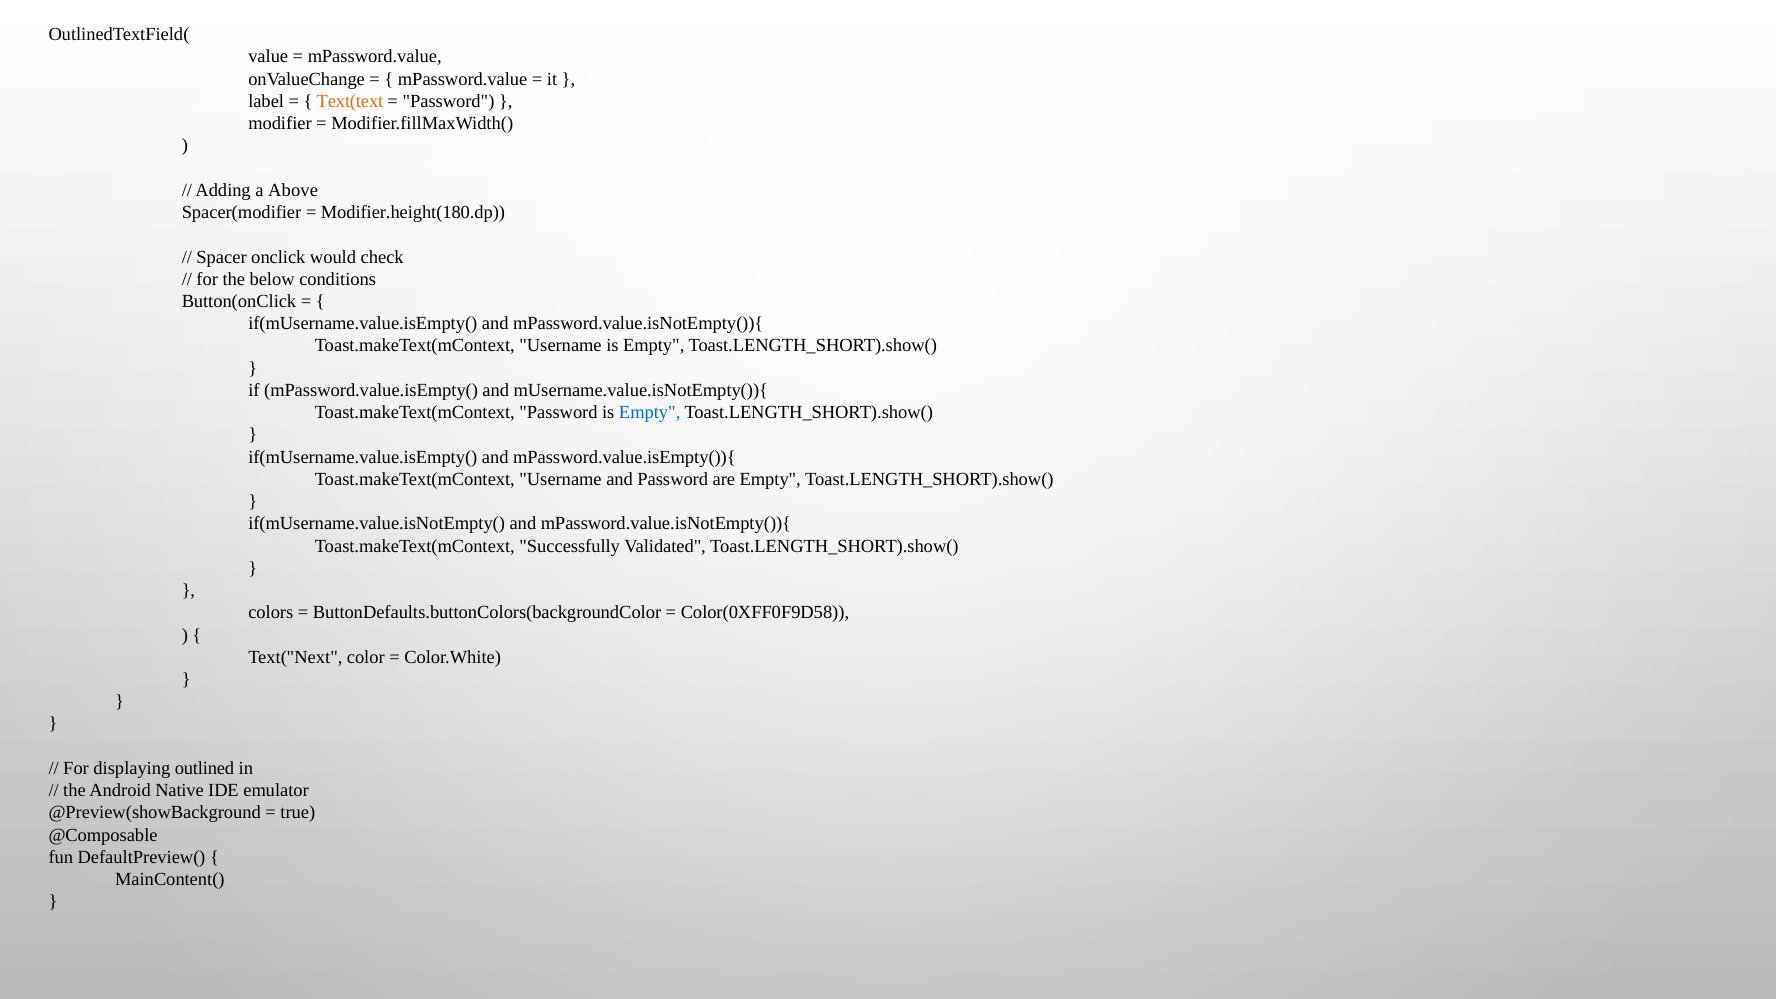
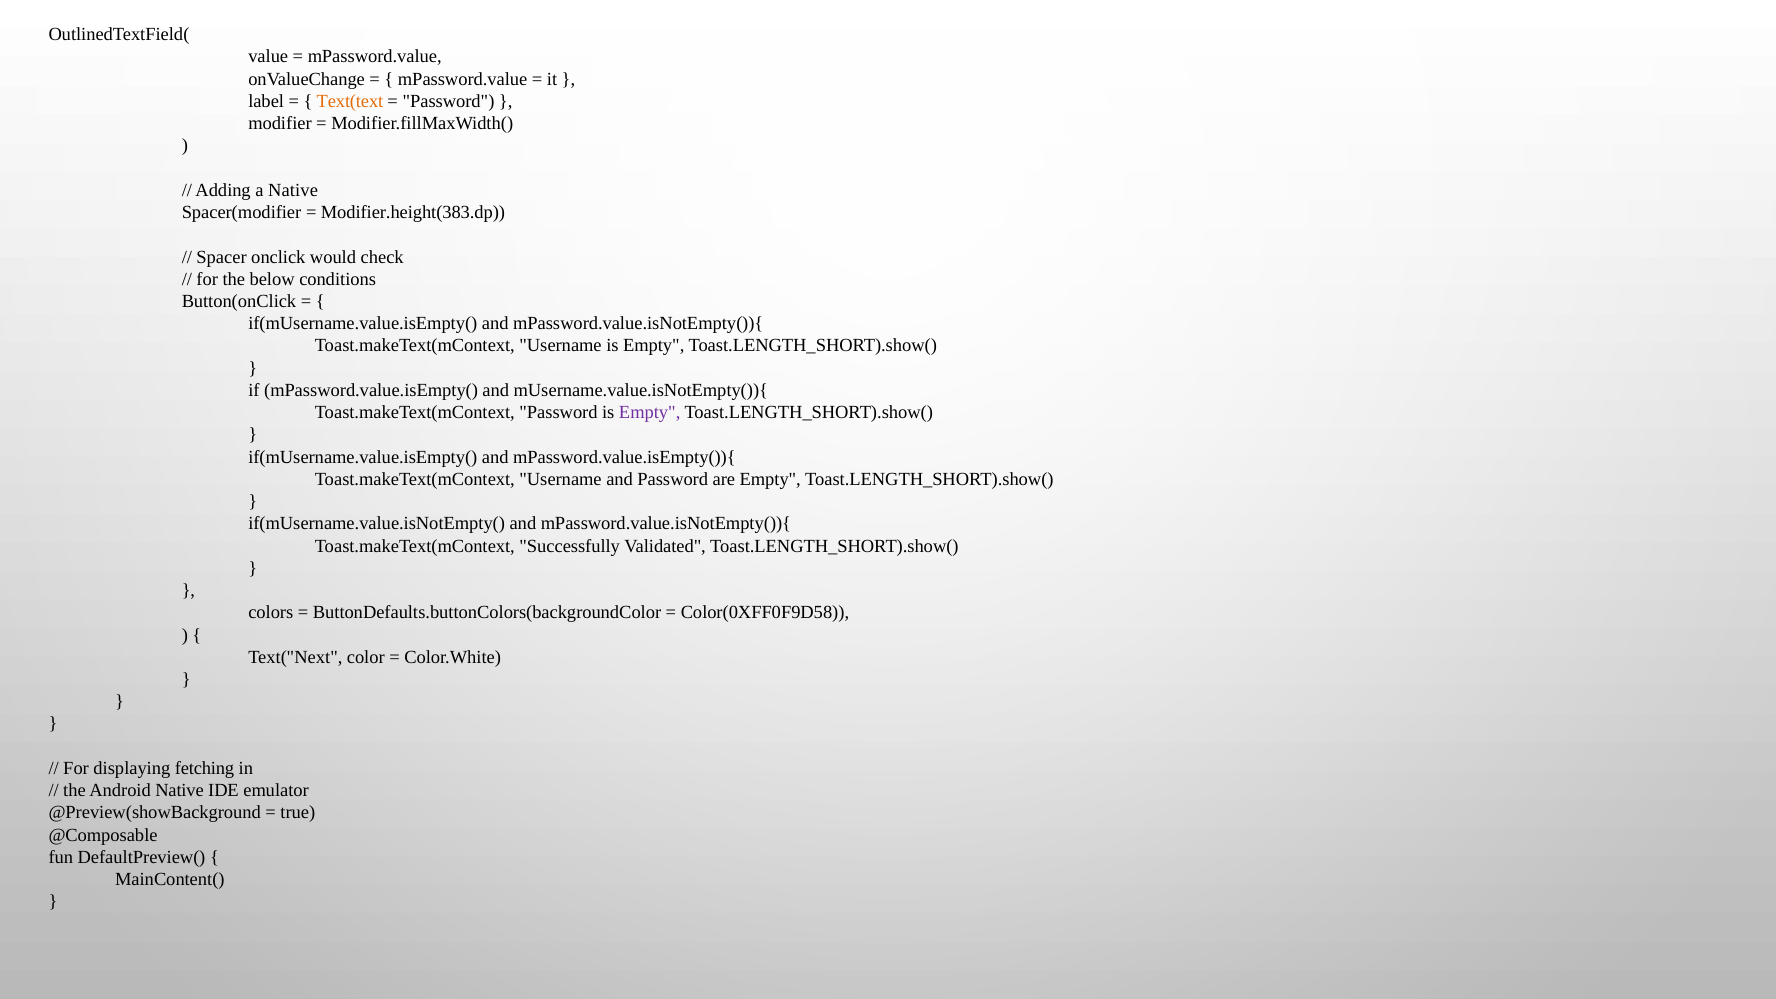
a Above: Above -> Native
Modifier.height(180.dp: Modifier.height(180.dp -> Modifier.height(383.dp
Empty at (650, 413) colour: blue -> purple
outlined: outlined -> fetching
